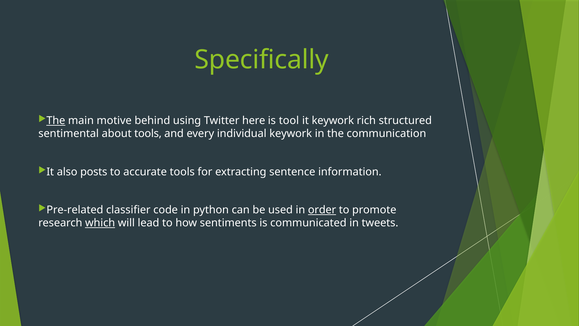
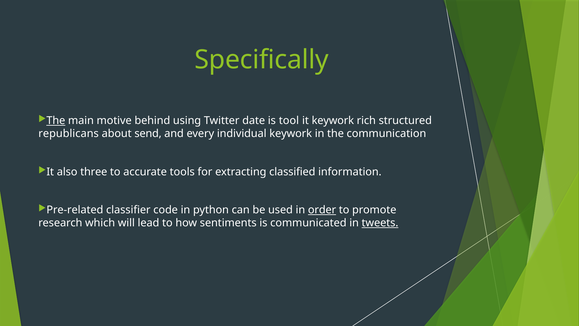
here: here -> date
sentimental: sentimental -> republicans
about tools: tools -> send
posts: posts -> three
sentence: sentence -> classified
which underline: present -> none
tweets underline: none -> present
